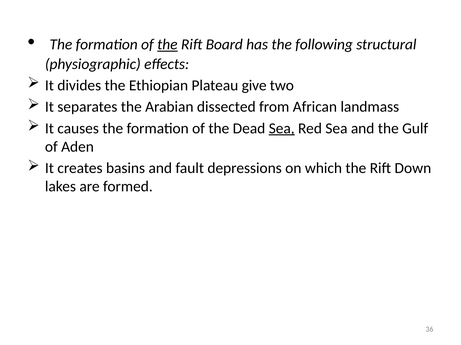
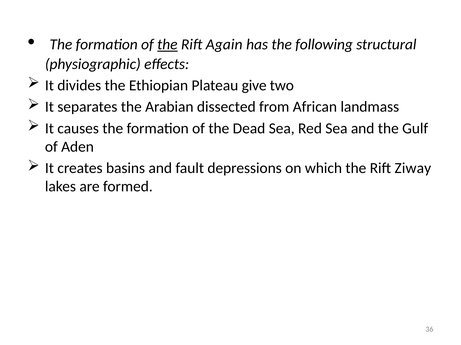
Board: Board -> Again
Sea at (282, 129) underline: present -> none
Down: Down -> Ziway
